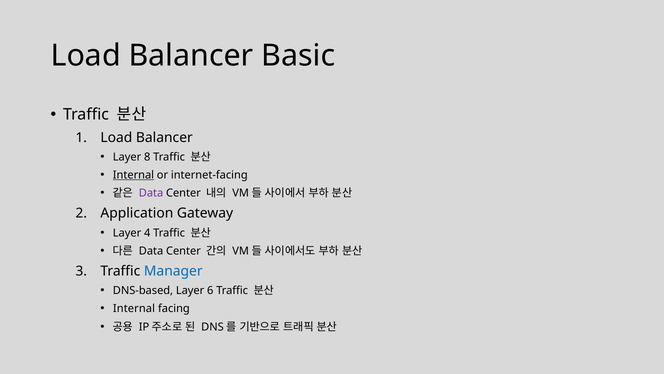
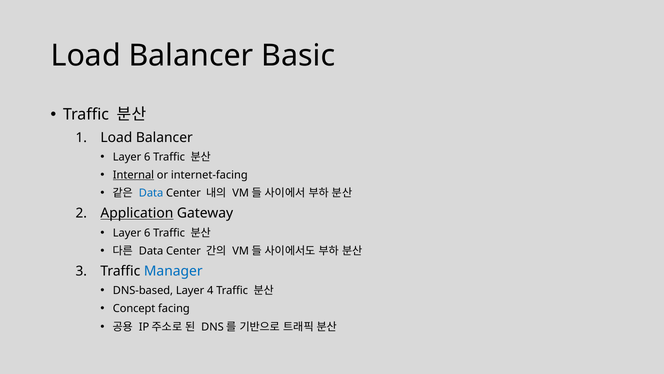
8 at (147, 157): 8 -> 6
Data at (151, 193) colour: purple -> blue
Application underline: none -> present
4 at (147, 233): 4 -> 6
6: 6 -> 4
Internal at (134, 308): Internal -> Concept
